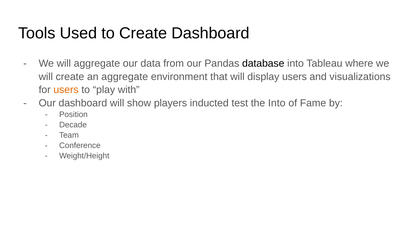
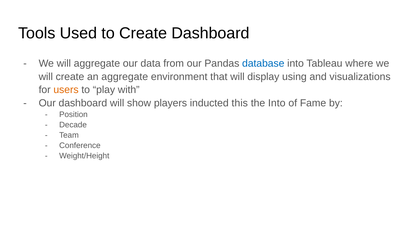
database colour: black -> blue
display users: users -> using
test: test -> this
